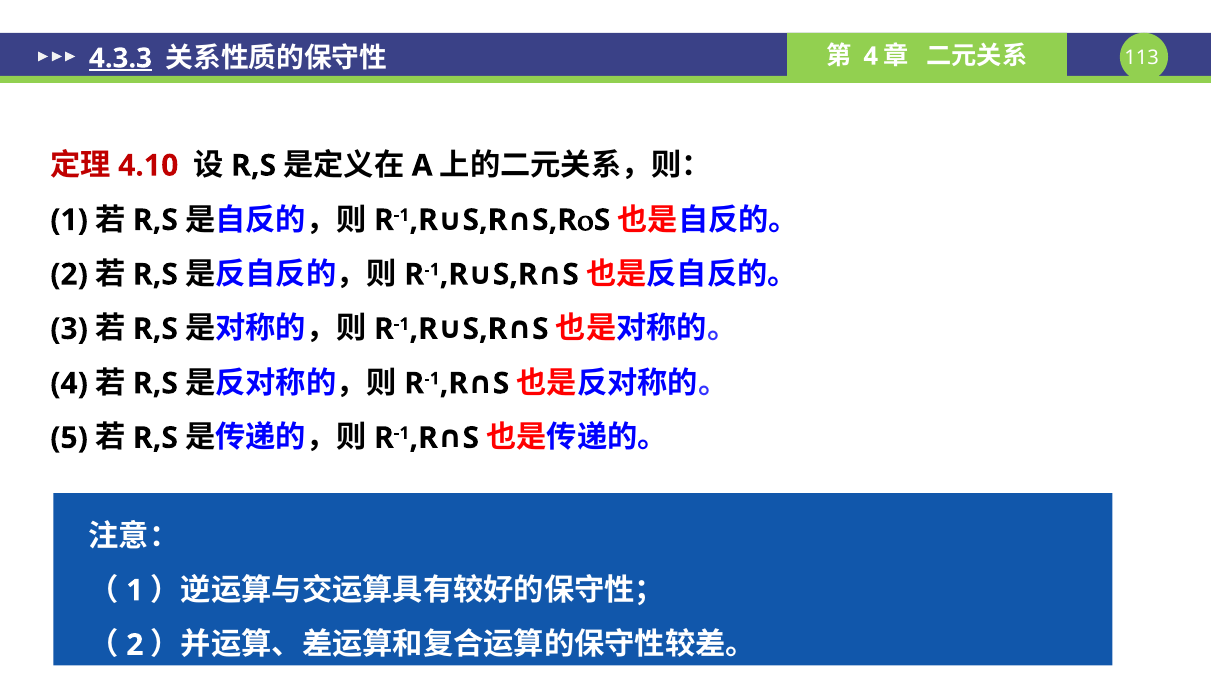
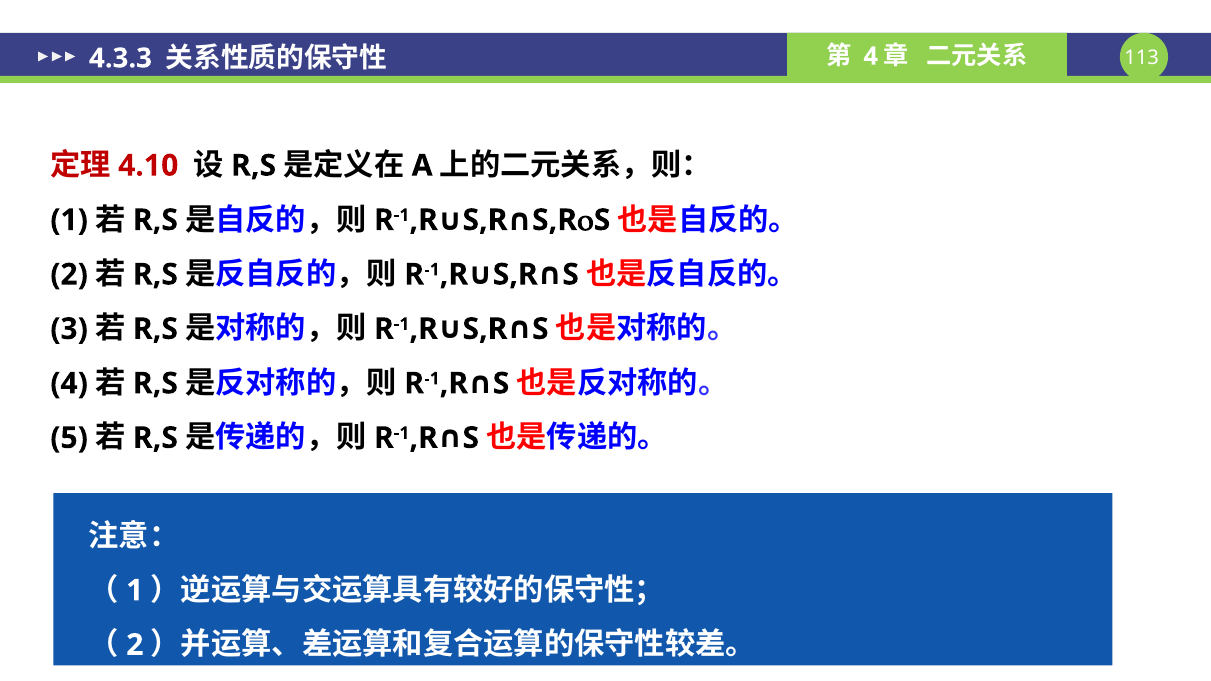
4.3.3 underline: present -> none
